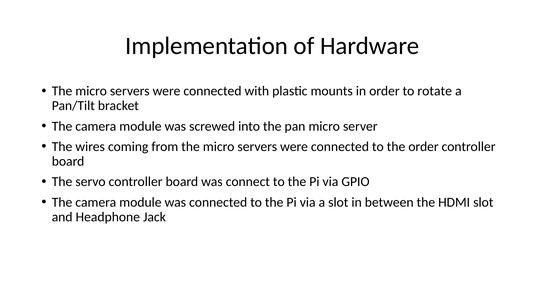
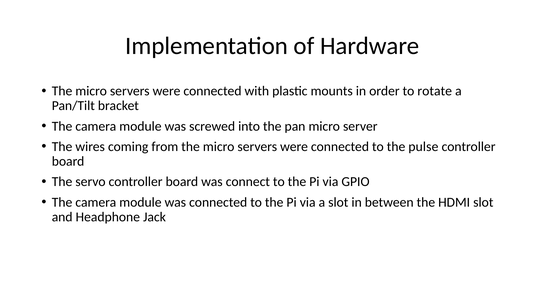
the order: order -> pulse
